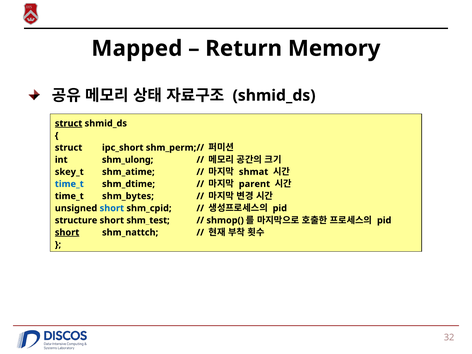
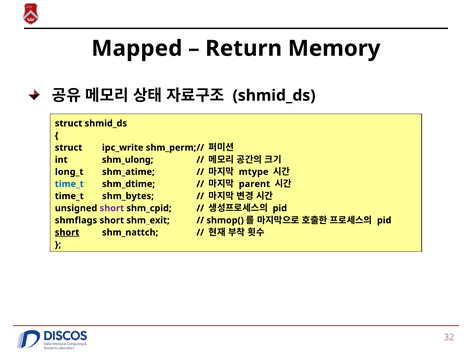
struct at (69, 123) underline: present -> none
ipc_short: ipc_short -> ipc_write
skey_t: skey_t -> long_t
shmat: shmat -> mtype
short at (112, 208) colour: blue -> purple
structure: structure -> shmflags
shm_test: shm_test -> shm_exit
